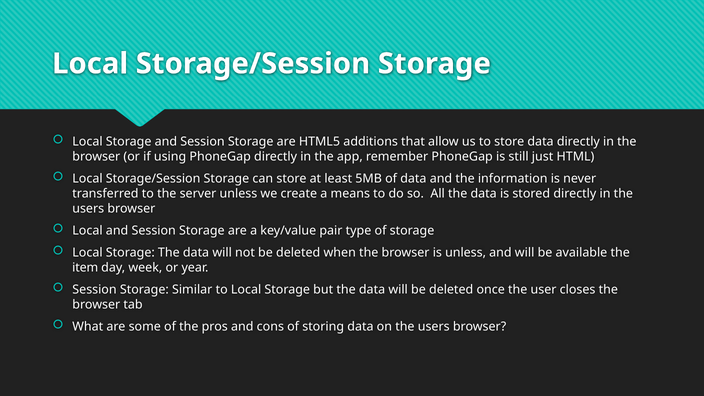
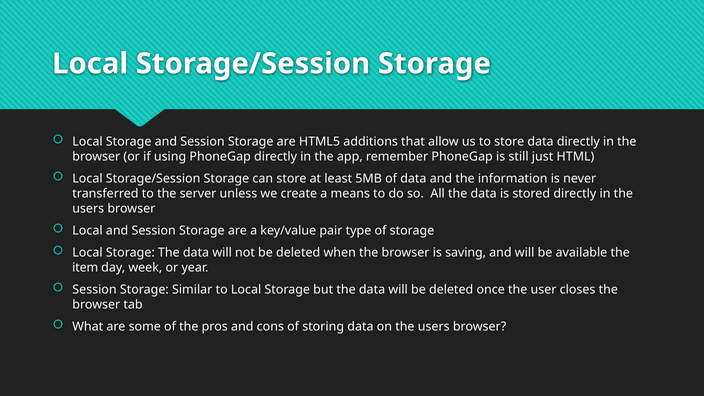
is unless: unless -> saving
